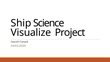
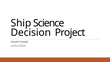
Visualize: Visualize -> Decision
